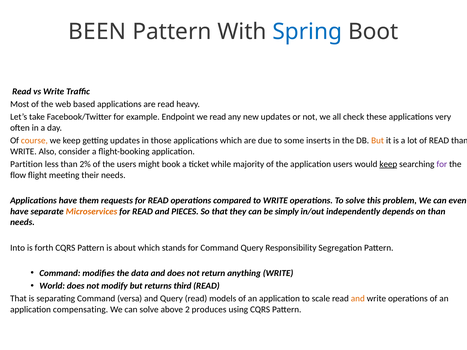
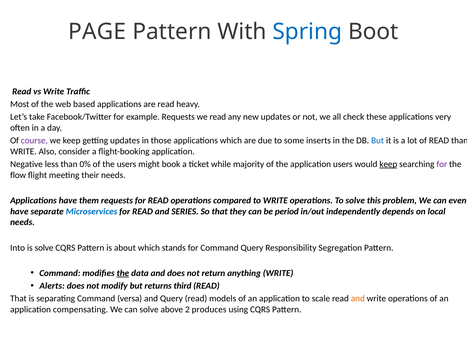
BEEN: BEEN -> PAGE
example Endpoint: Endpoint -> Requests
course colour: orange -> purple
But at (378, 141) colour: orange -> blue
Partition: Partition -> Negative
2%: 2% -> 0%
Microservices colour: orange -> blue
PIECES: PIECES -> SERIES
simply: simply -> period
on than: than -> local
is forth: forth -> solve
the at (123, 273) underline: none -> present
World: World -> Alerts
